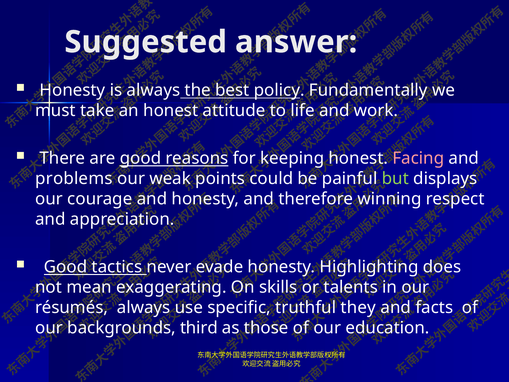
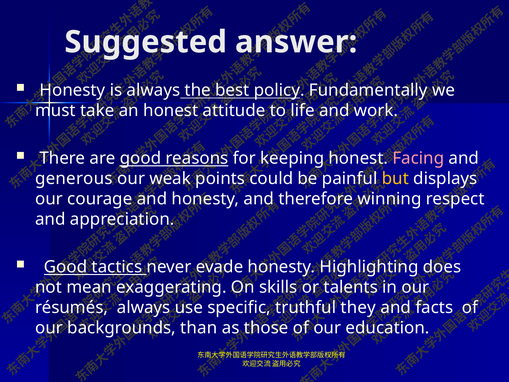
problems: problems -> generous
but colour: light green -> yellow
third: third -> than
